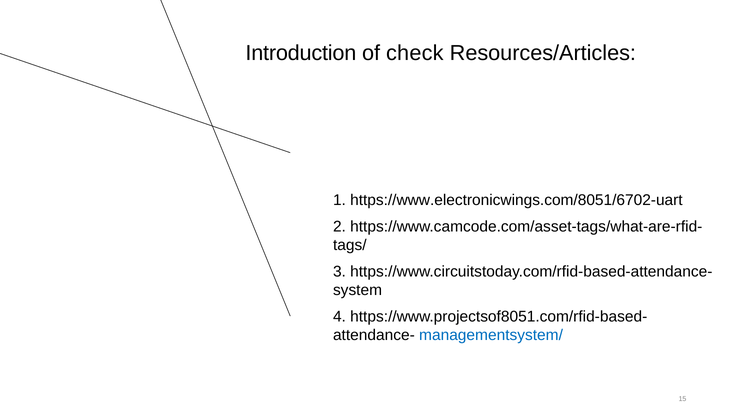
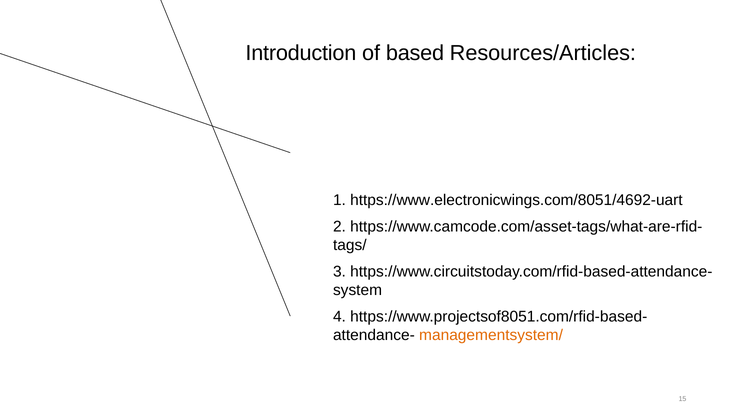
check: check -> based
https://www.electronicwings.com/8051/6702-uart: https://www.electronicwings.com/8051/6702-uart -> https://www.electronicwings.com/8051/4692-uart
managementsystem/ colour: blue -> orange
